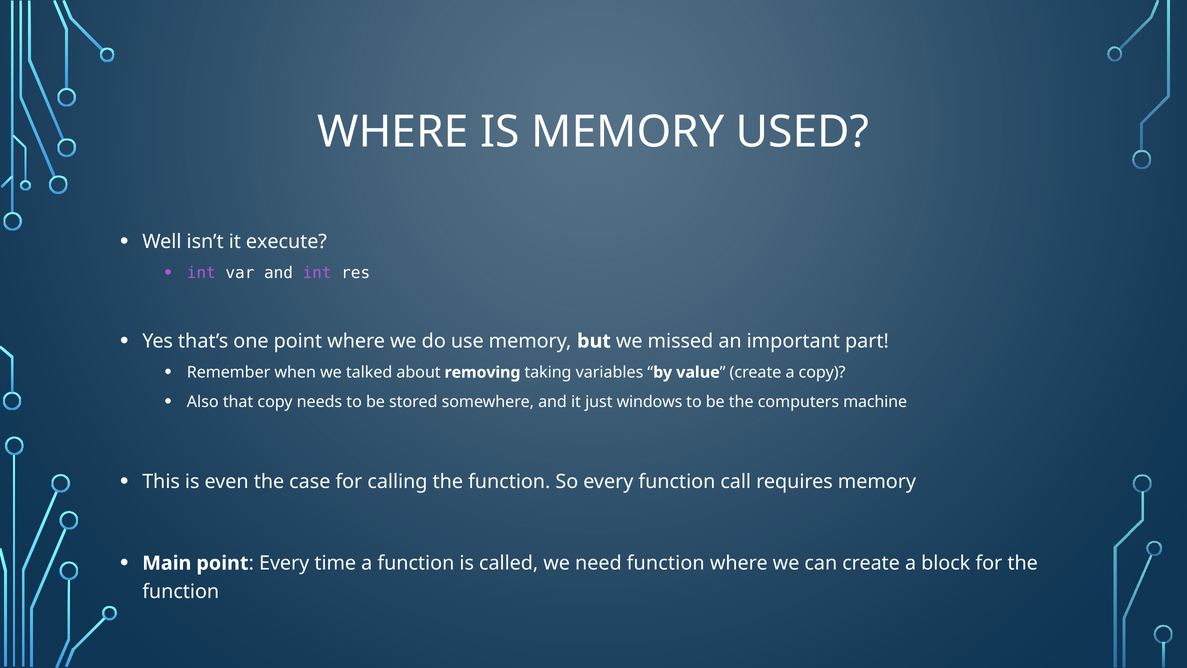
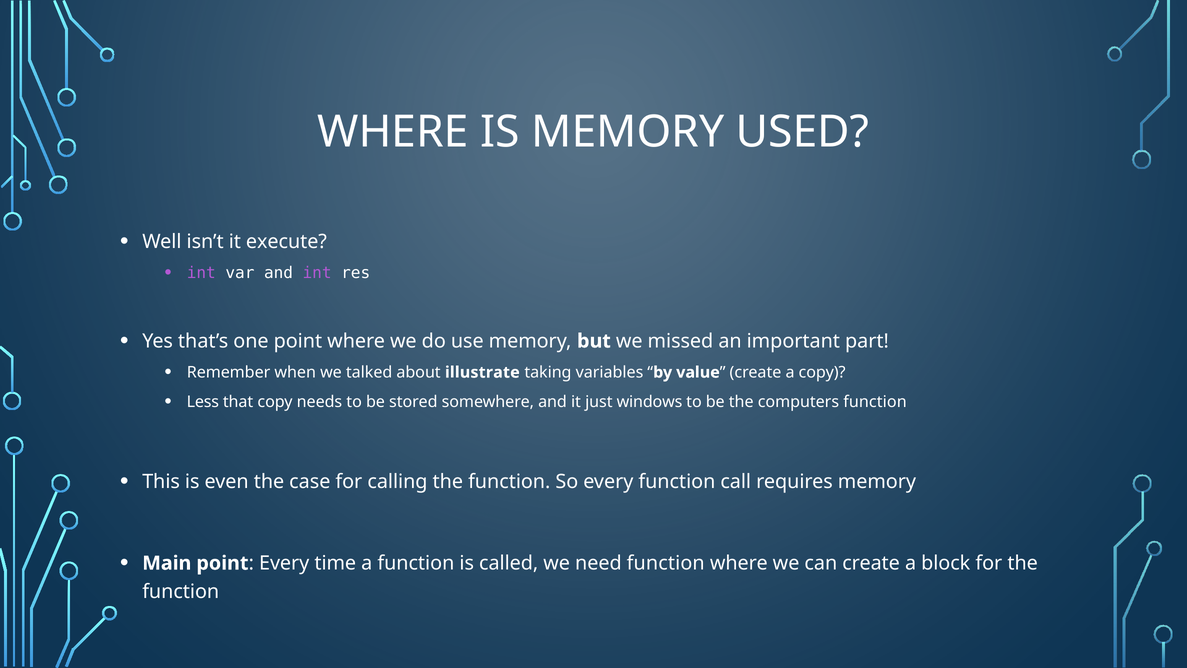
removing: removing -> illustrate
Also: Also -> Less
computers machine: machine -> function
